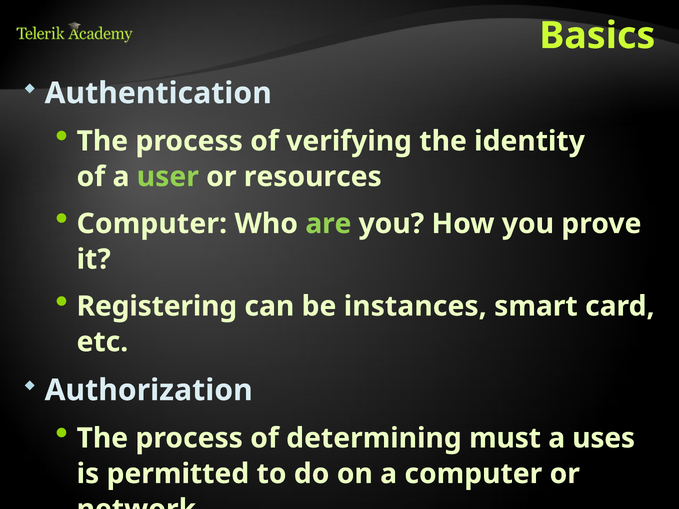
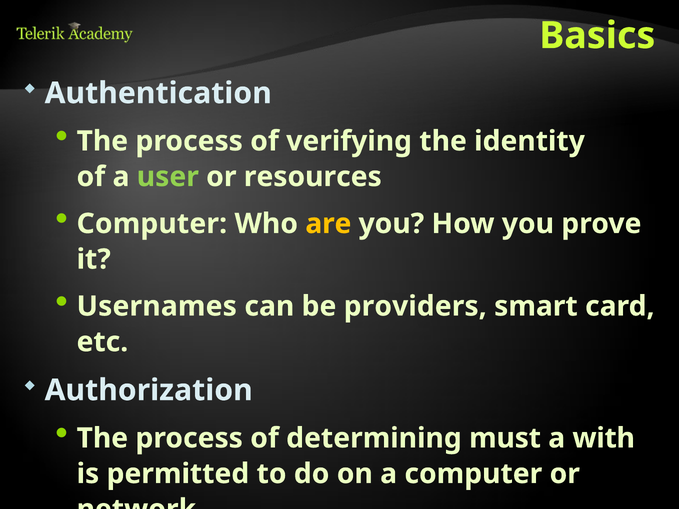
are at (328, 224) colour: light green -> yellow
Registering: Registering -> Usernames
instances: instances -> providers
uses: uses -> with
